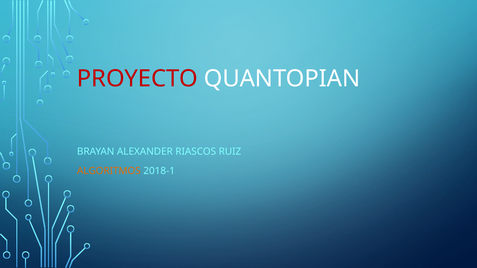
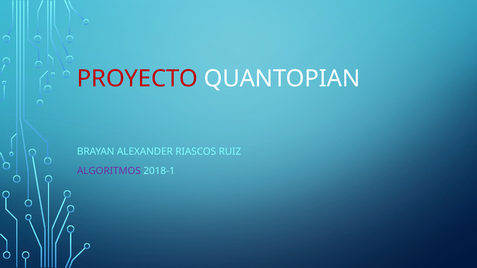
ALGORITMOS colour: orange -> purple
